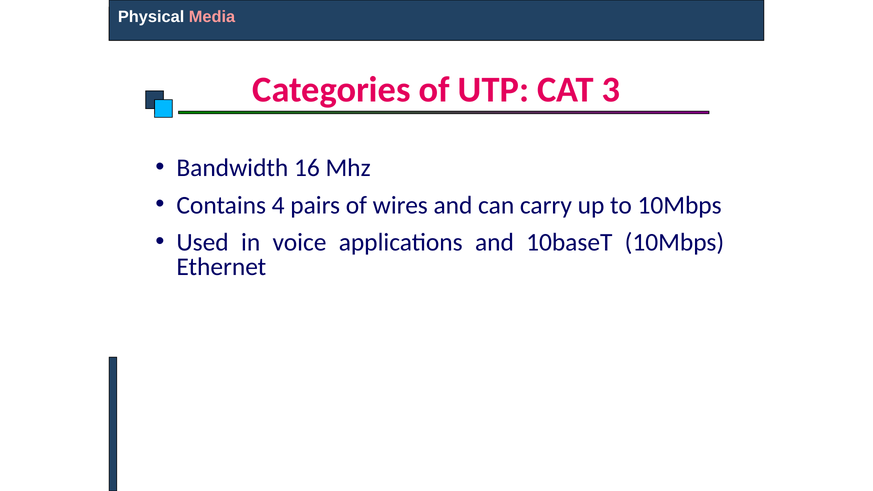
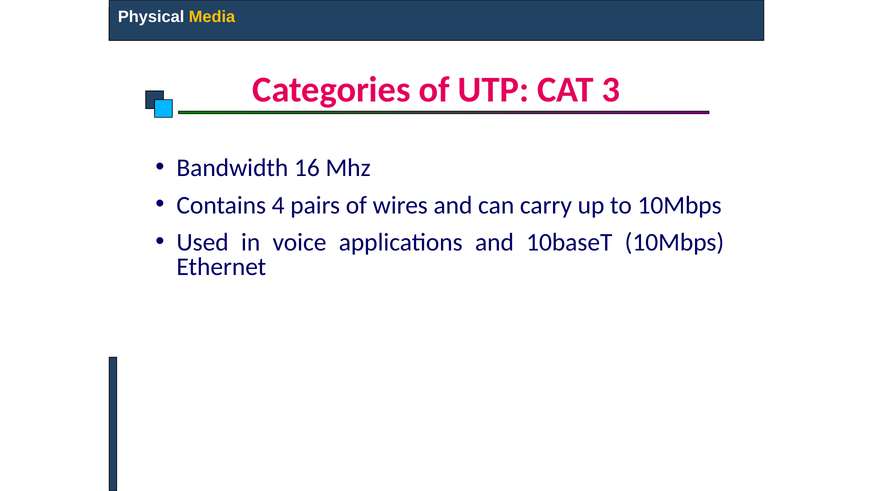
Media colour: pink -> yellow
